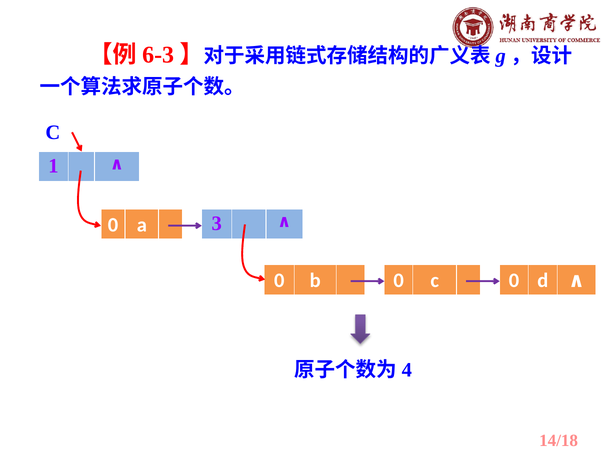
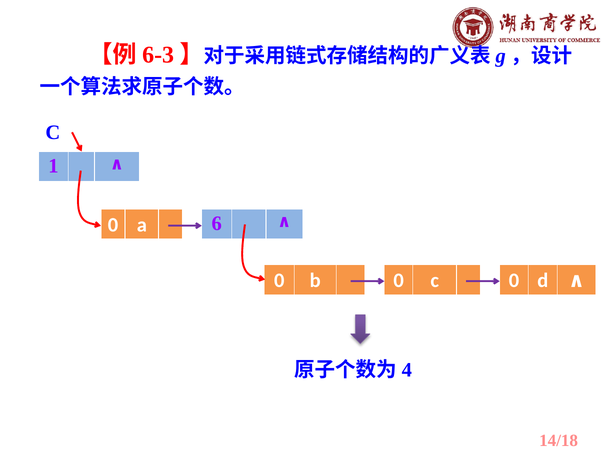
3: 3 -> 6
